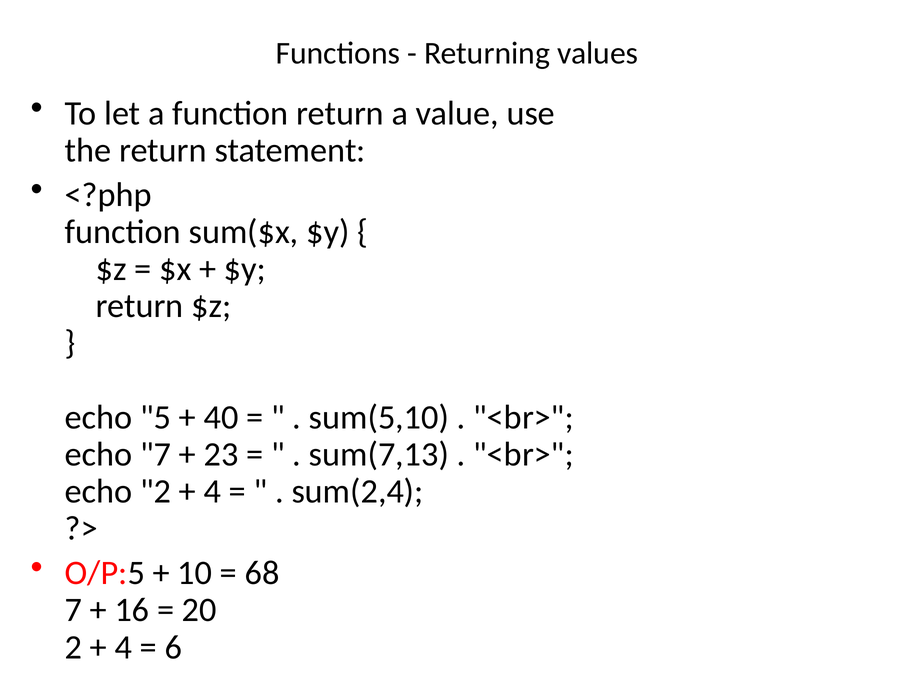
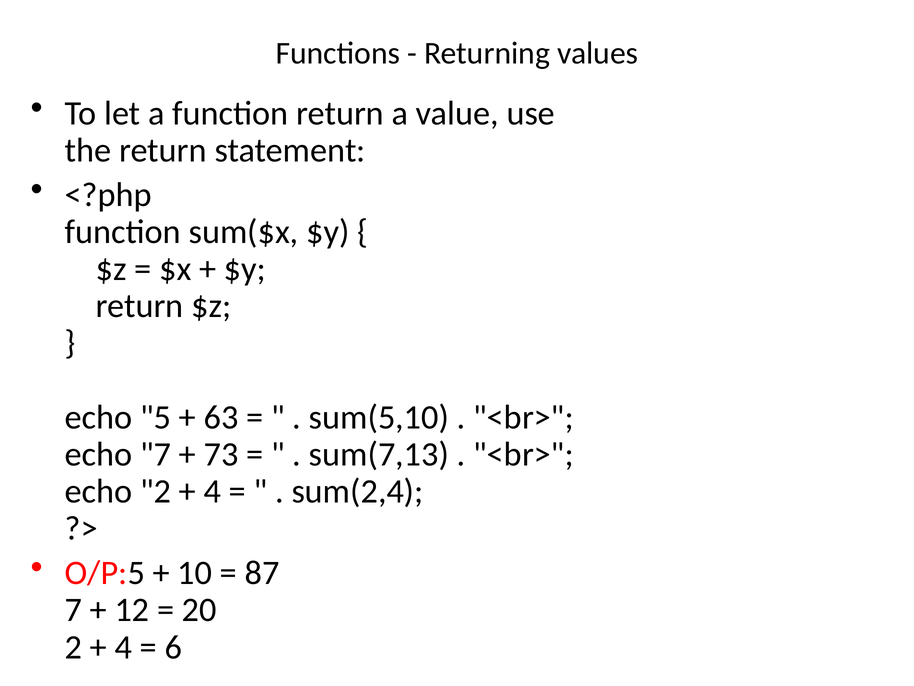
40: 40 -> 63
23: 23 -> 73
68: 68 -> 87
16: 16 -> 12
